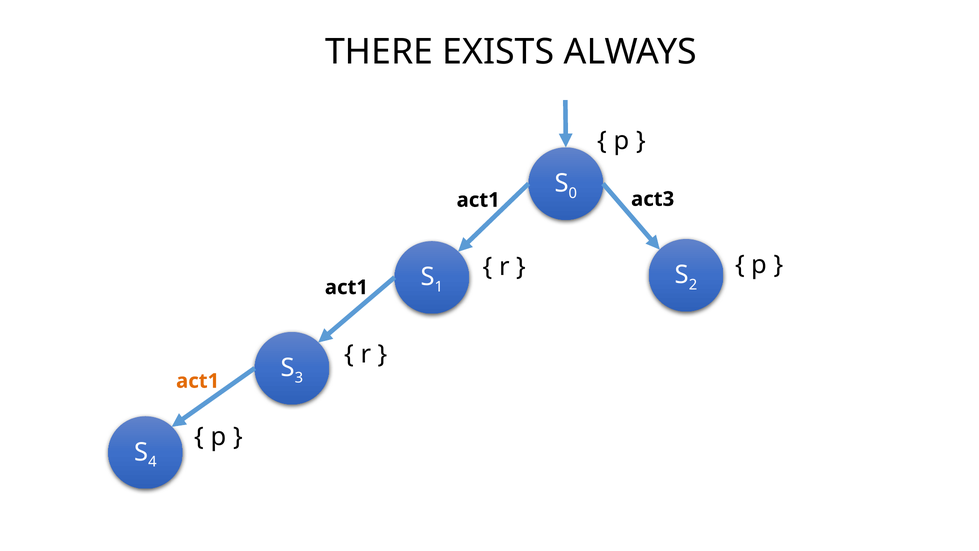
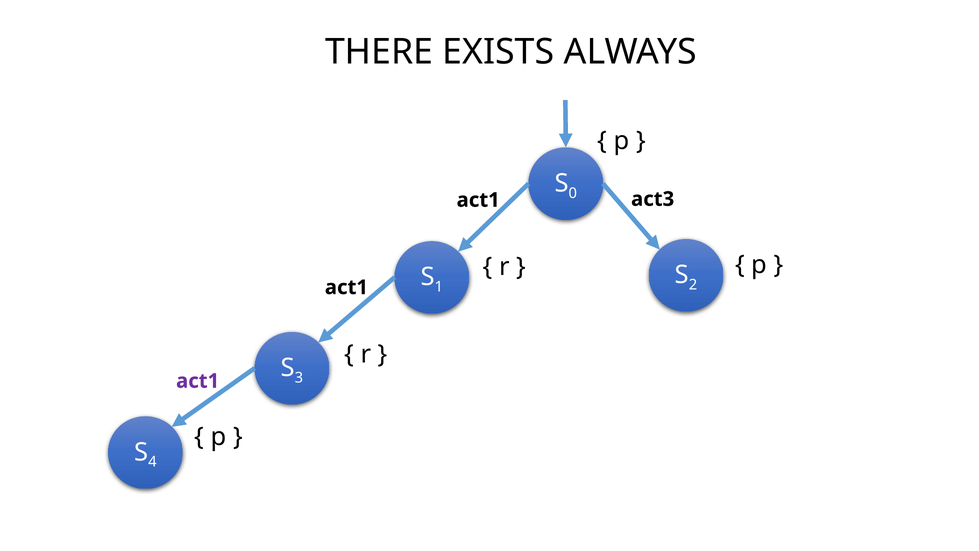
act1 at (198, 381) colour: orange -> purple
